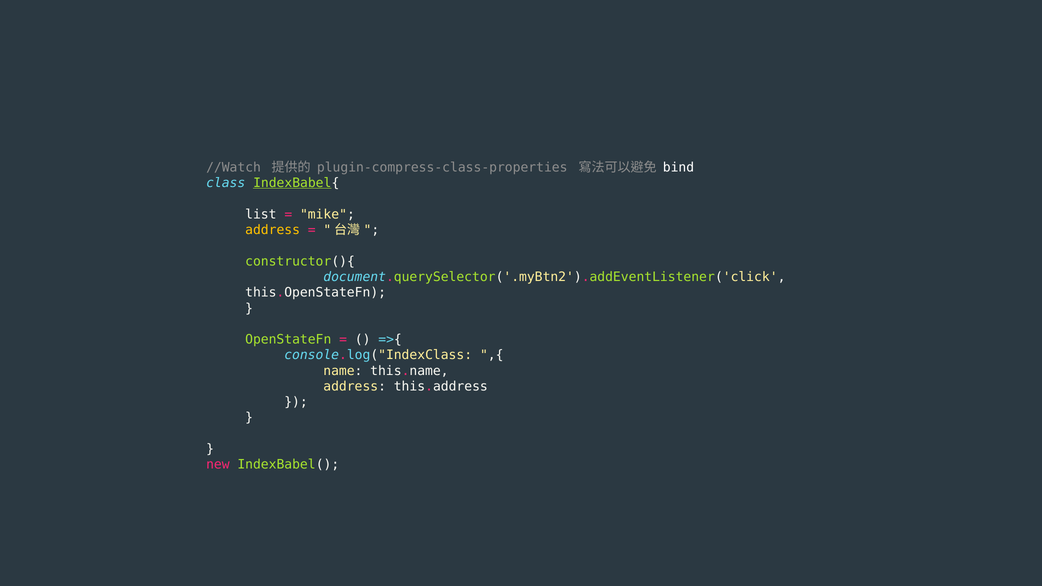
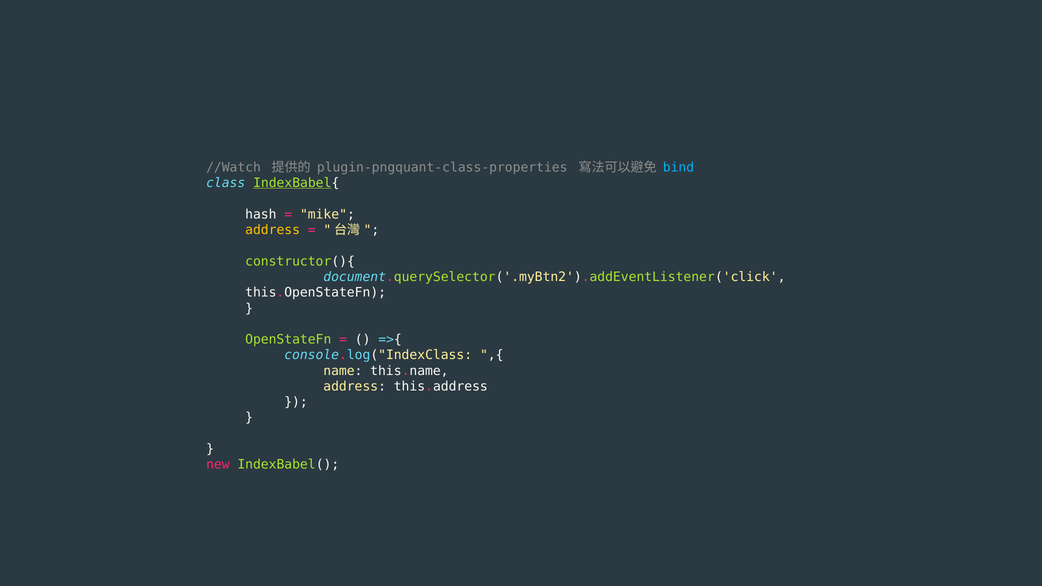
plugin-compress-class-properties: plugin-compress-class-properties -> plugin-pngquant-class-properties
bind colour: white -> light blue
list: list -> hash
